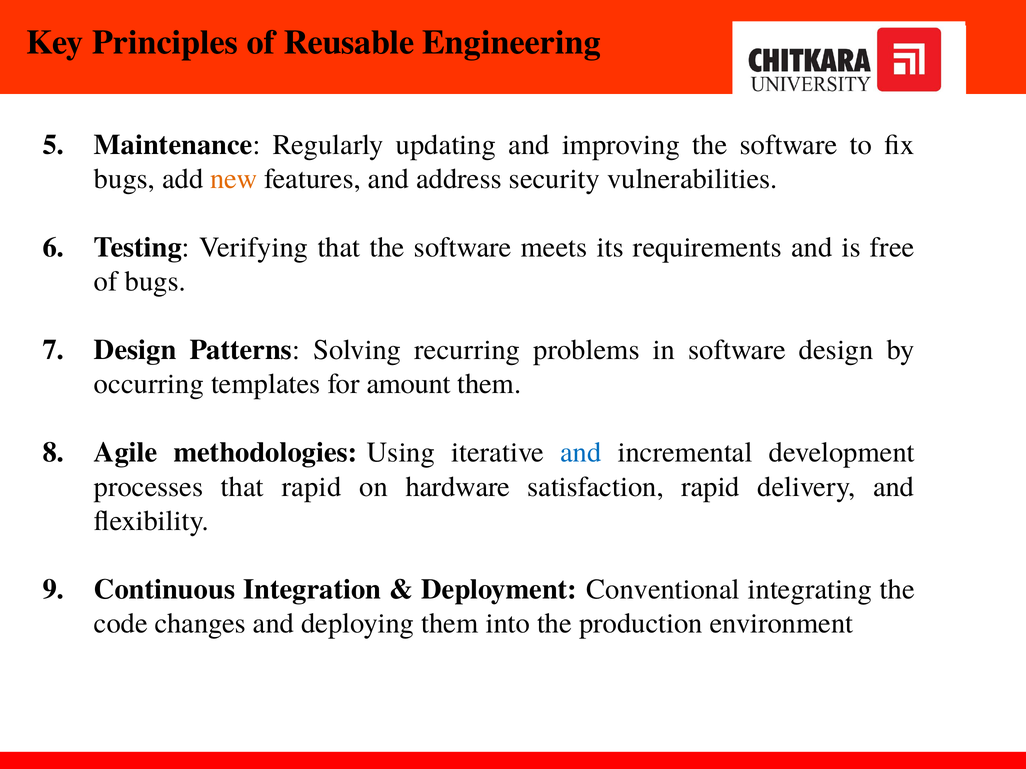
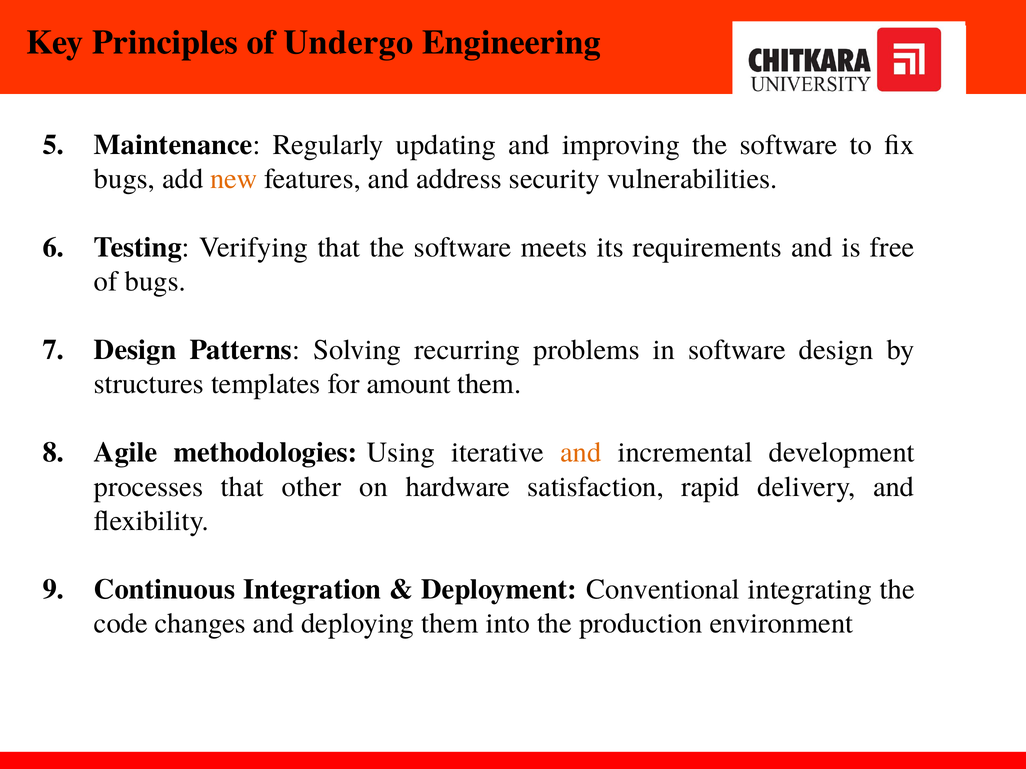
Reusable: Reusable -> Undergo
occurring: occurring -> structures
and at (581, 453) colour: blue -> orange
that rapid: rapid -> other
